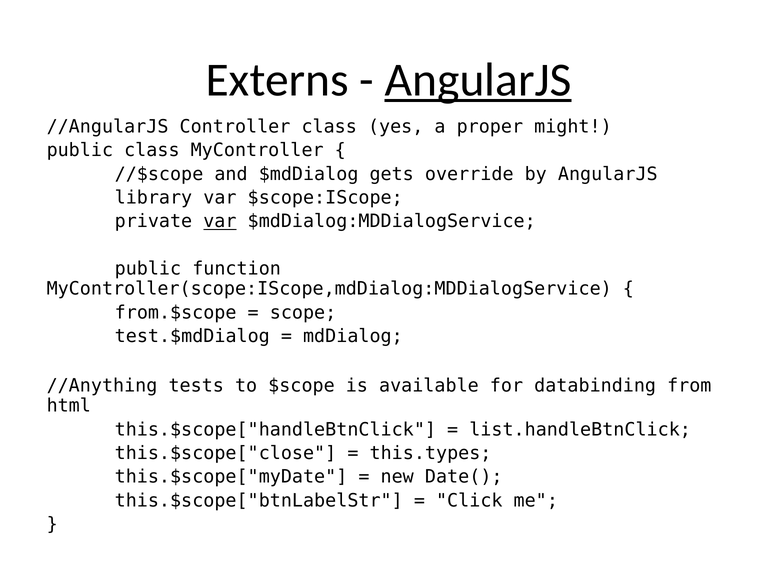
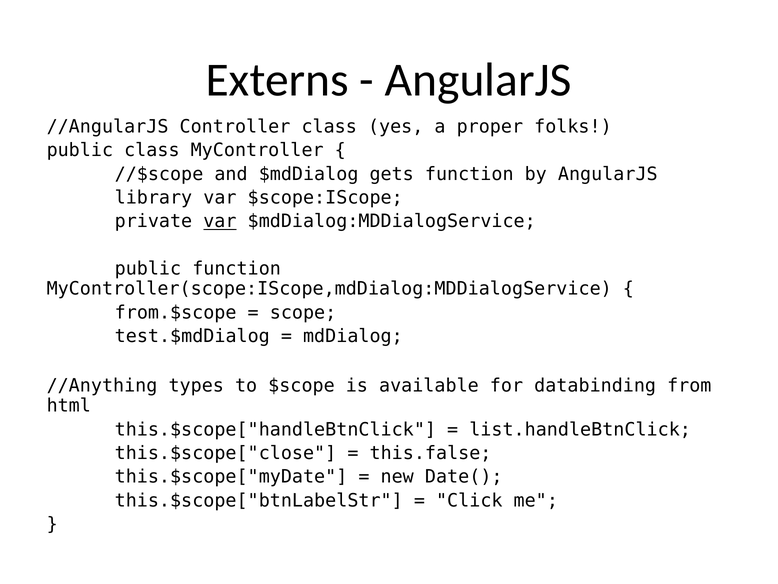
AngularJS at (478, 80) underline: present -> none
might: might -> folks
gets override: override -> function
tests: tests -> types
this.types: this.types -> this.false
